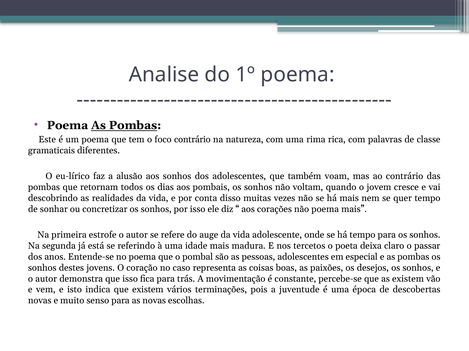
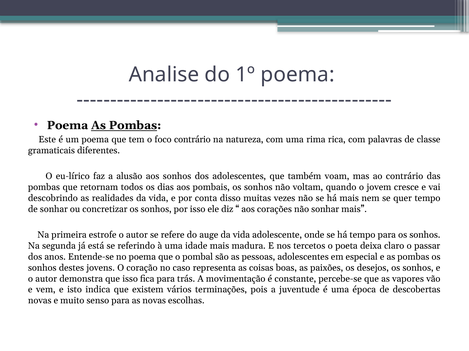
não poema: poema -> sonhar
as existem: existem -> vapores
